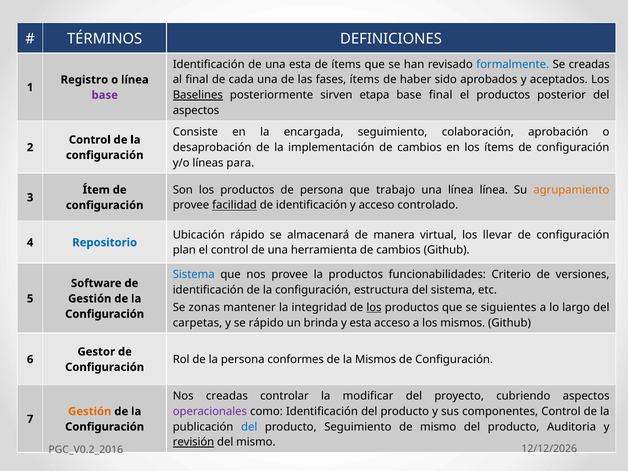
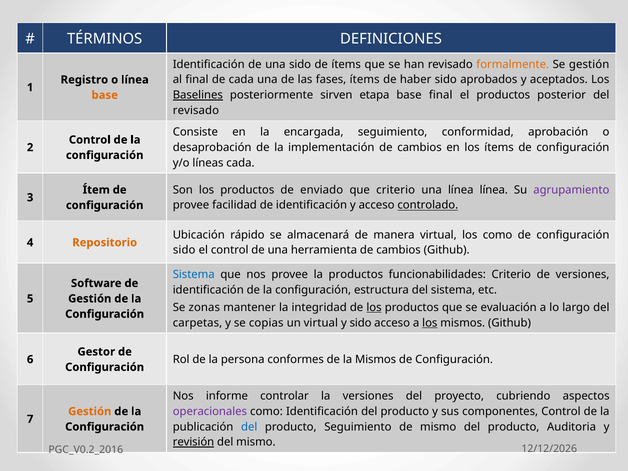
una esta: esta -> sido
formalmente colour: blue -> orange
Se creadas: creadas -> gestión
base at (105, 95) colour: purple -> orange
aspectos at (196, 110): aspectos -> revisado
colaboración: colaboración -> conformidad
líneas para: para -> cada
de persona: persona -> enviado
que trabajo: trabajo -> criterio
agrupamiento colour: orange -> purple
facilidad underline: present -> none
controlado underline: none -> present
los llevar: llevar -> como
Repositorio colour: blue -> orange
plan at (184, 250): plan -> sido
siguientes: siguientes -> evaluación
se rápido: rápido -> copias
un brinda: brinda -> virtual
y esta: esta -> sido
los at (430, 323) underline: none -> present
Nos creadas: creadas -> informe
la modificar: modificar -> versiones
